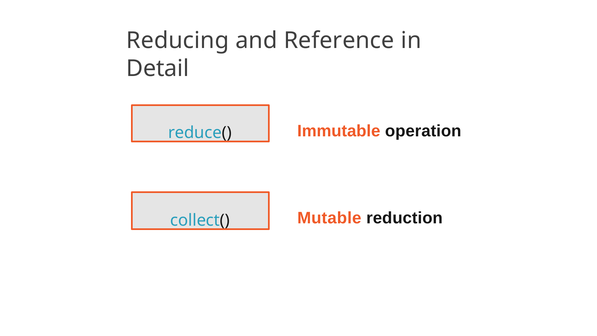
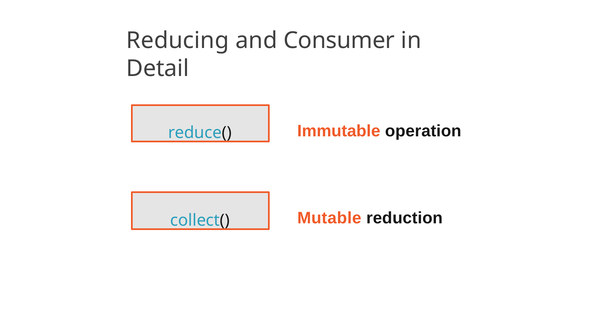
Reference: Reference -> Consumer
